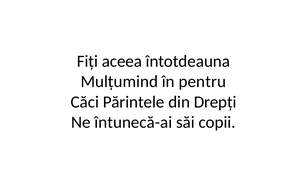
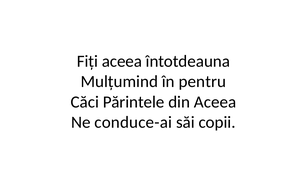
din Drepți: Drepți -> Aceea
întunecă-ai: întunecă-ai -> conduce-ai
